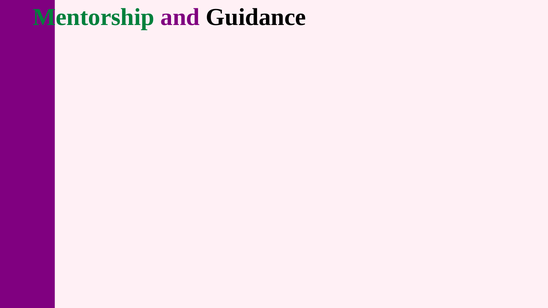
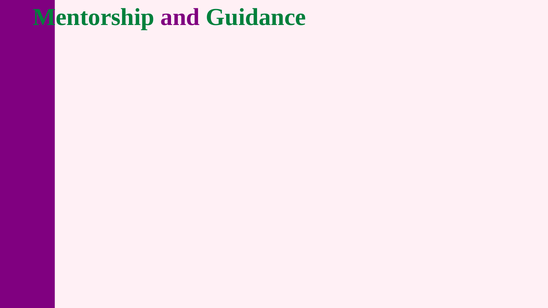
Guidance at (256, 17) colour: black -> green
